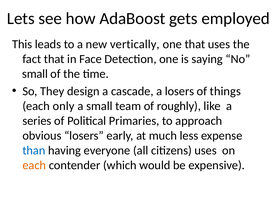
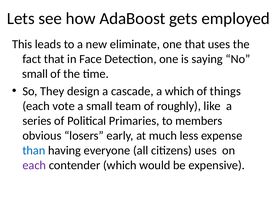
vertically: vertically -> eliminate
a losers: losers -> which
only: only -> vote
approach: approach -> members
each at (34, 165) colour: orange -> purple
